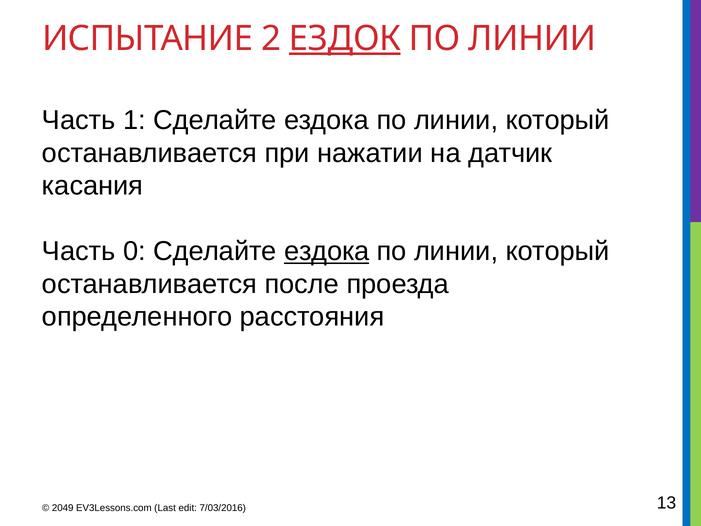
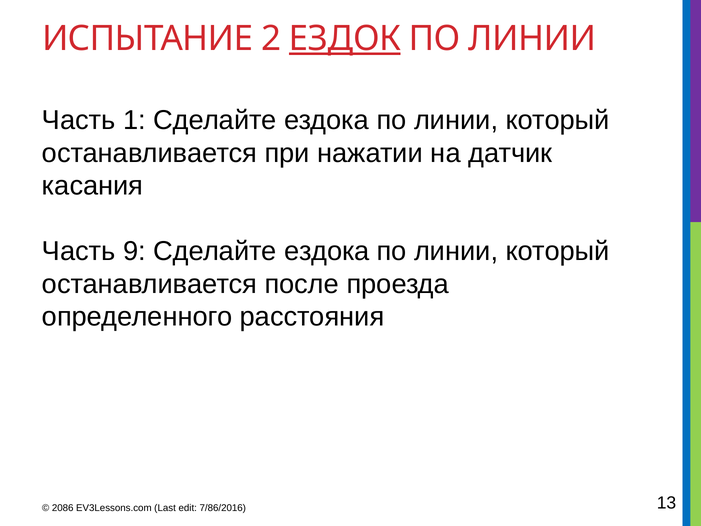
0: 0 -> 9
ездока at (327, 251) underline: present -> none
2049: 2049 -> 2086
7/03/2016: 7/03/2016 -> 7/86/2016
